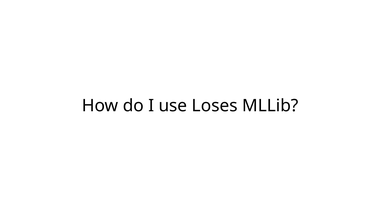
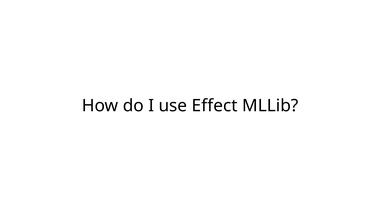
Loses: Loses -> Effect
